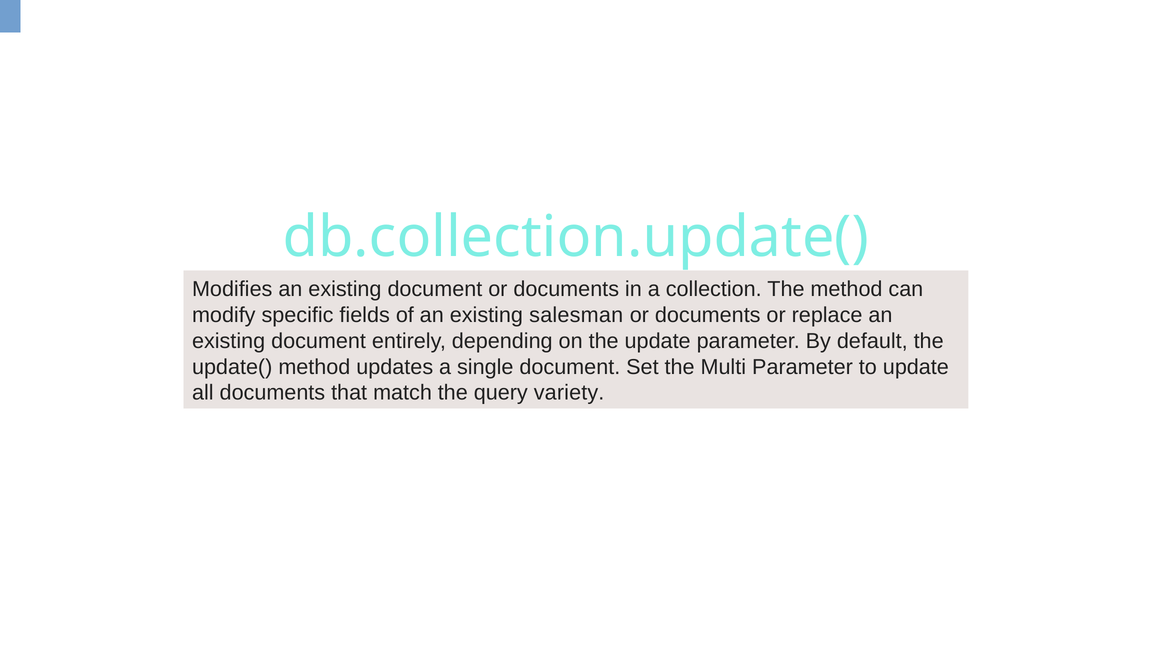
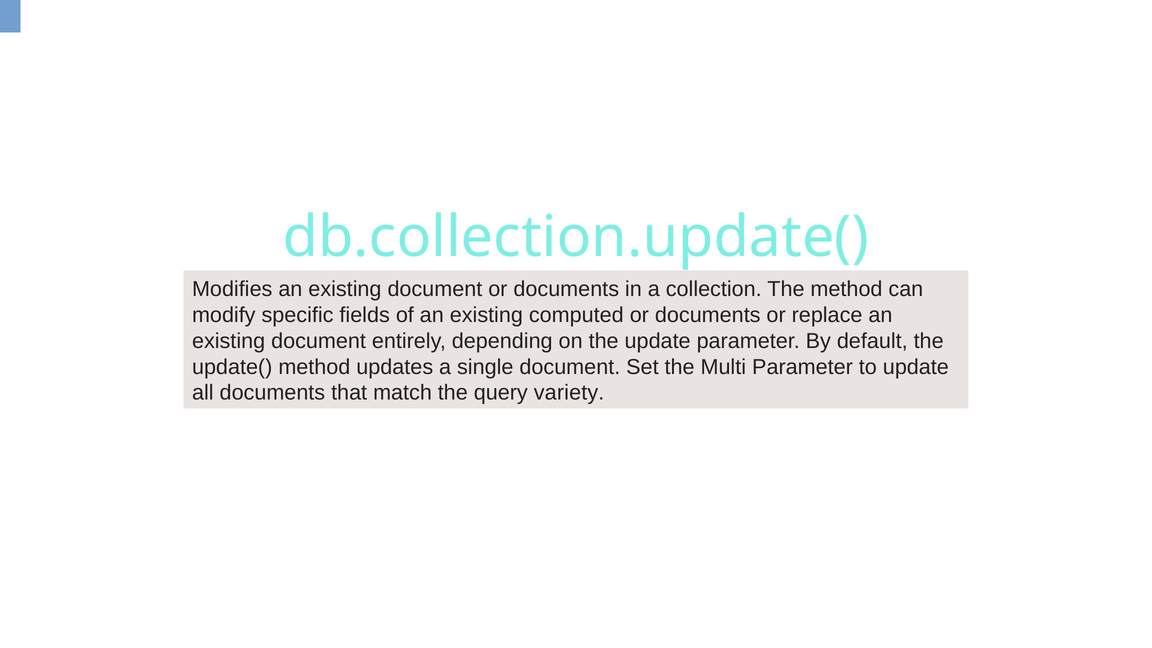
salesman: salesman -> computed
